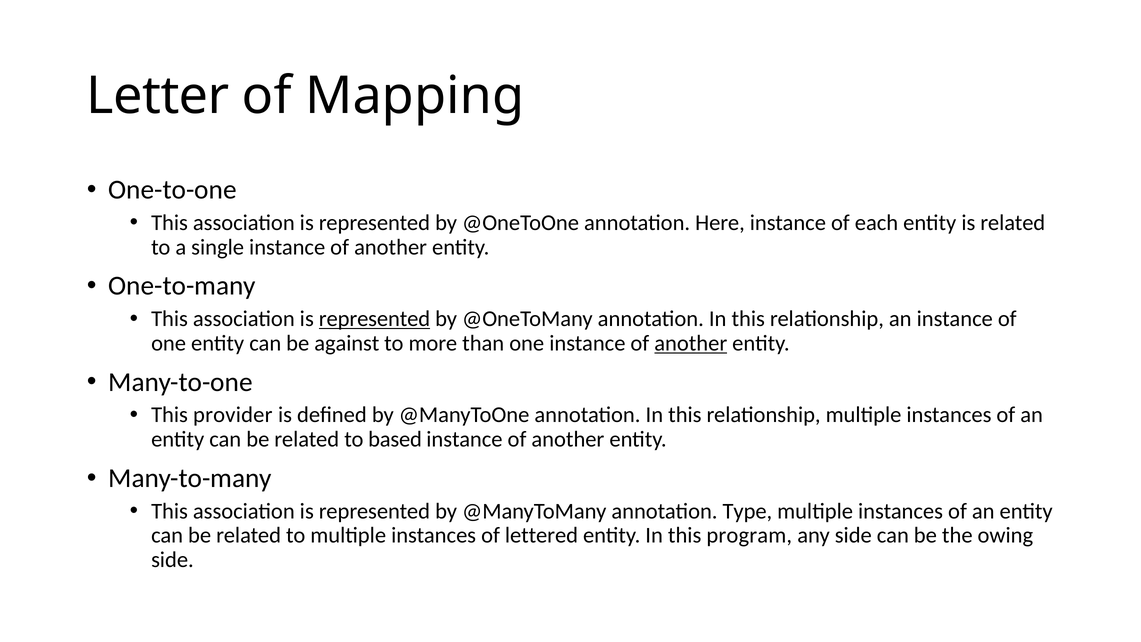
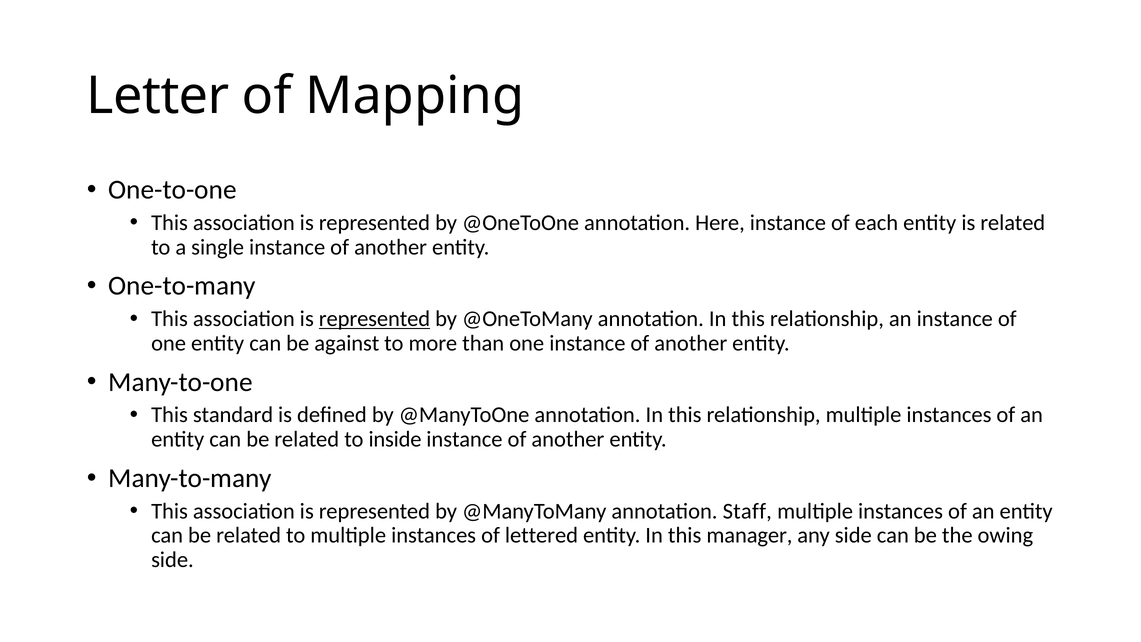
another at (691, 343) underline: present -> none
provider: provider -> standard
based: based -> inside
Type: Type -> Staff
program: program -> manager
